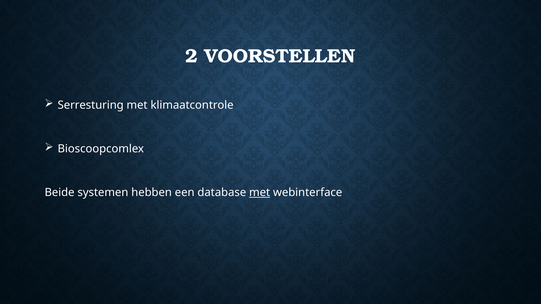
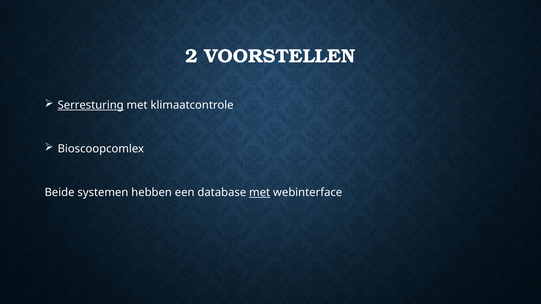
Serresturing underline: none -> present
